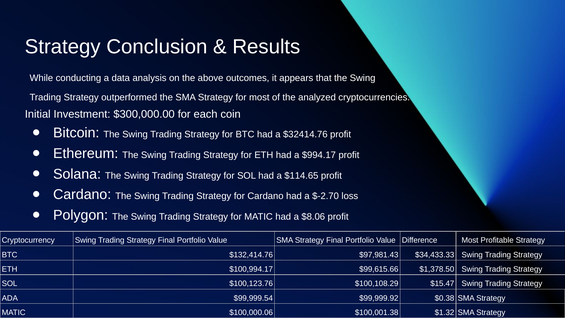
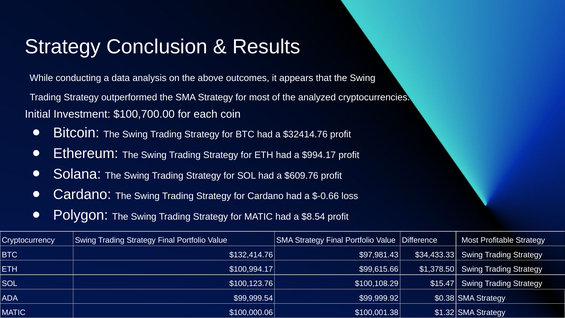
$300,000.00: $300,000.00 -> $100,700.00
$114.65: $114.65 -> $609.76
$-2.70: $-2.70 -> $-0.66
$8.06: $8.06 -> $8.54
